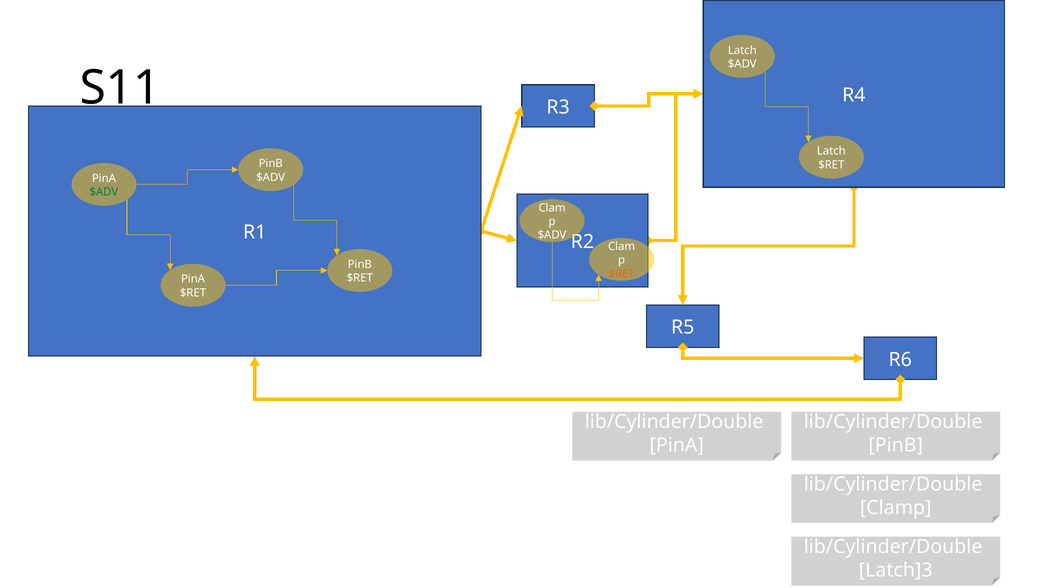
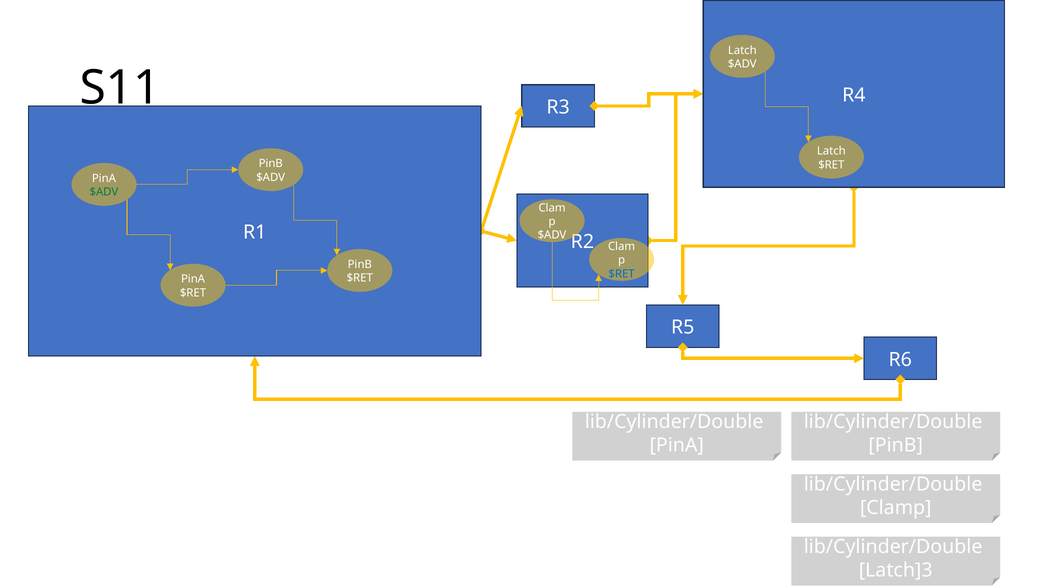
$RET at (622, 274) colour: orange -> blue
